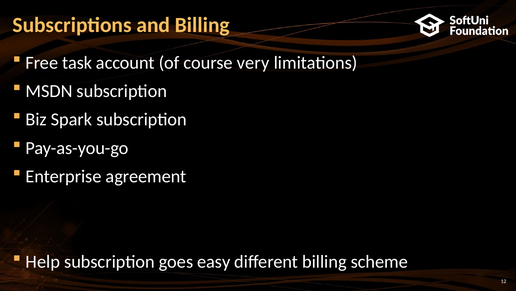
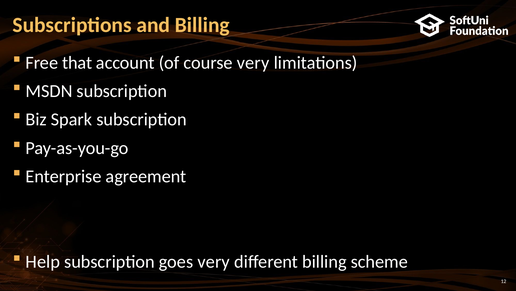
task: task -> that
goes easy: easy -> very
